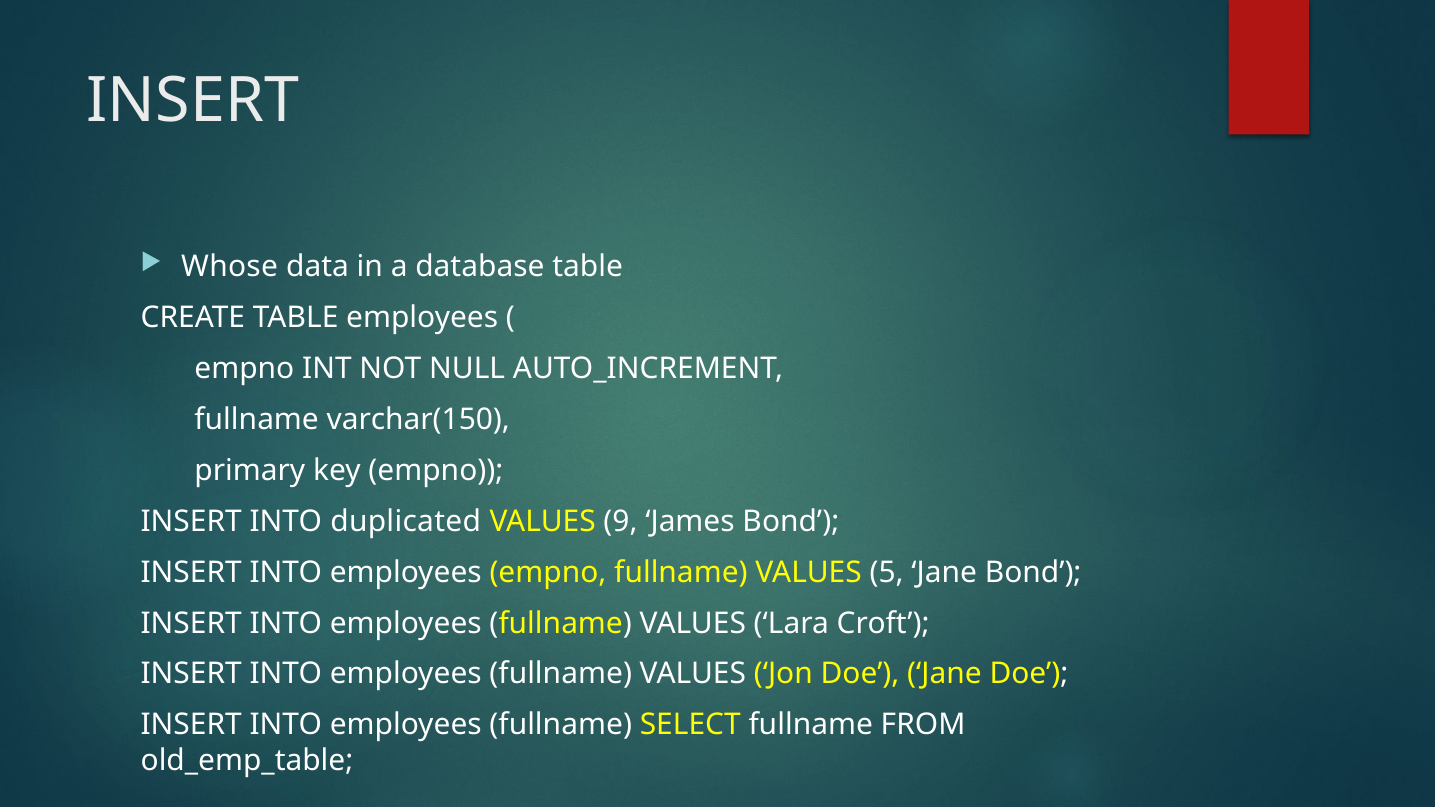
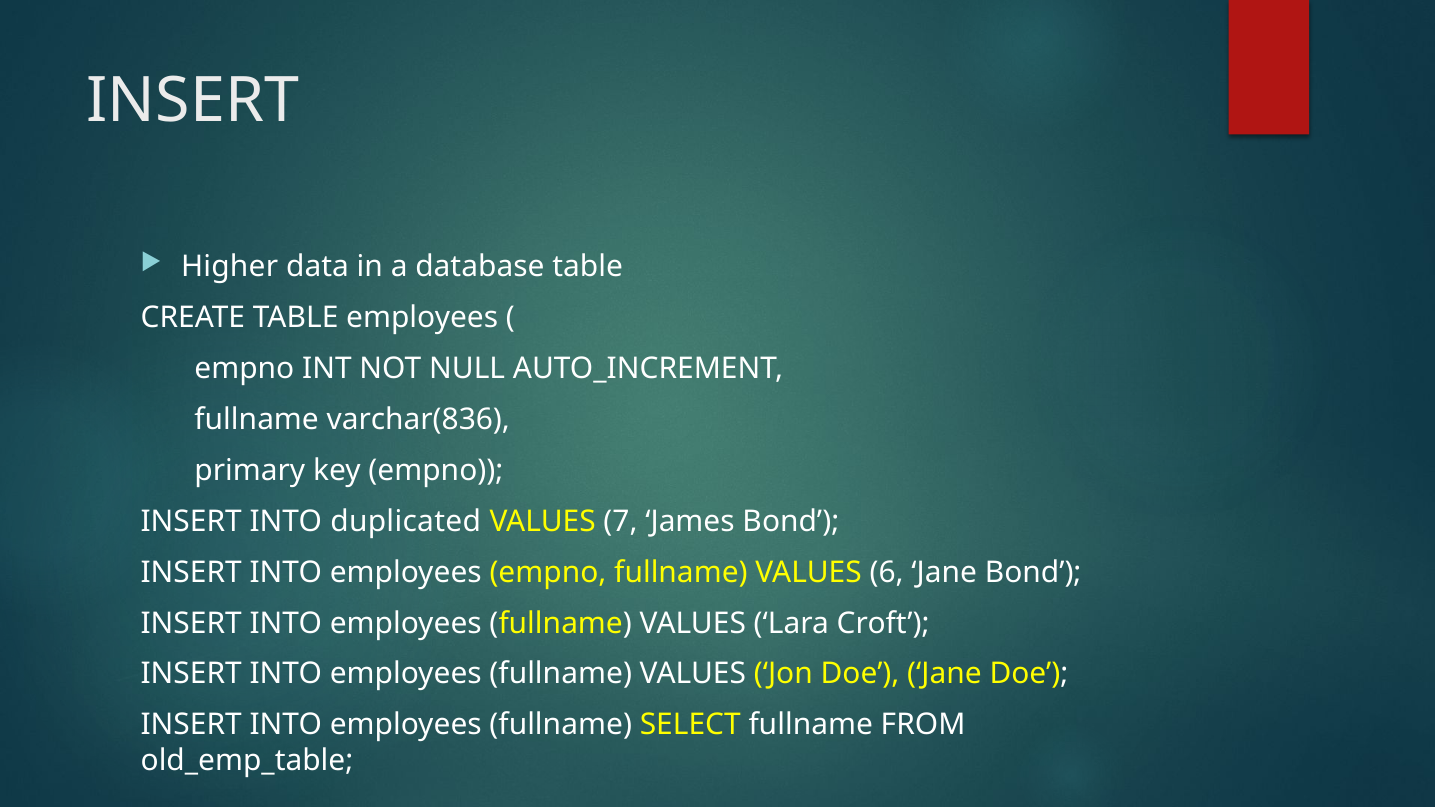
Whose: Whose -> Higher
varchar(150: varchar(150 -> varchar(836
9: 9 -> 7
5: 5 -> 6
